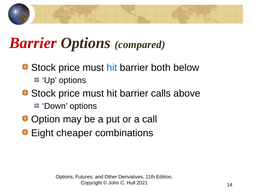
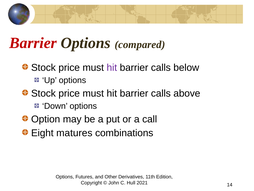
hit at (112, 68) colour: blue -> purple
both at (161, 68): both -> calls
cheaper: cheaper -> matures
